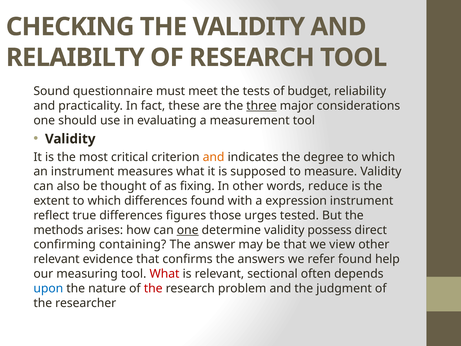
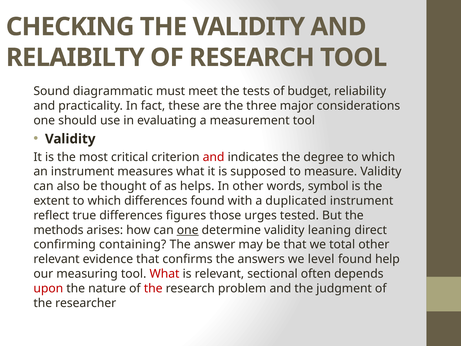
questionnaire: questionnaire -> diagrammatic
three underline: present -> none
and at (214, 157) colour: orange -> red
fixing: fixing -> helps
reduce: reduce -> symbol
expression: expression -> duplicated
possess: possess -> leaning
view: view -> total
refer: refer -> level
upon colour: blue -> red
